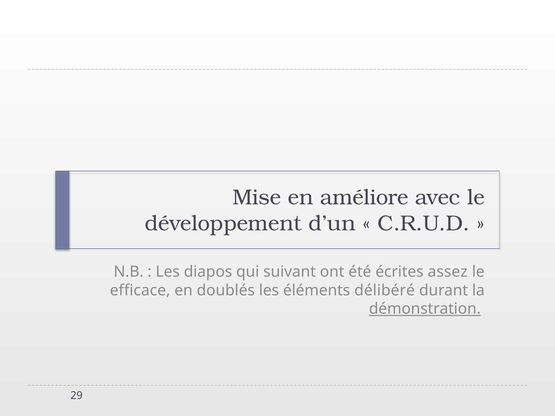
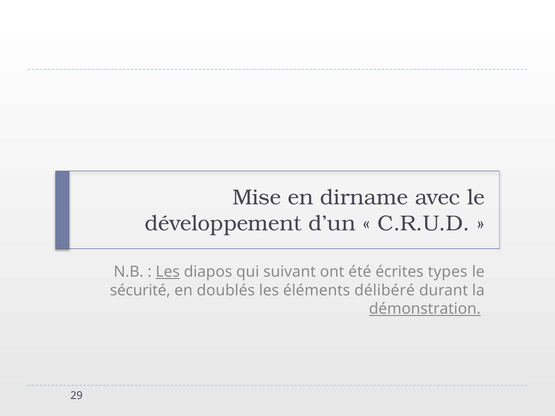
améliore: améliore -> dirname
Les at (168, 272) underline: none -> present
assez: assez -> types
efficace: efficace -> sécurité
